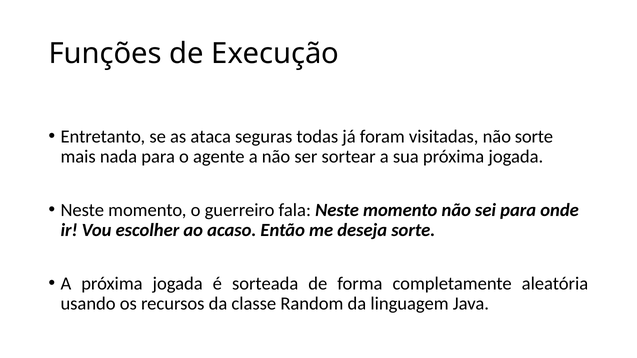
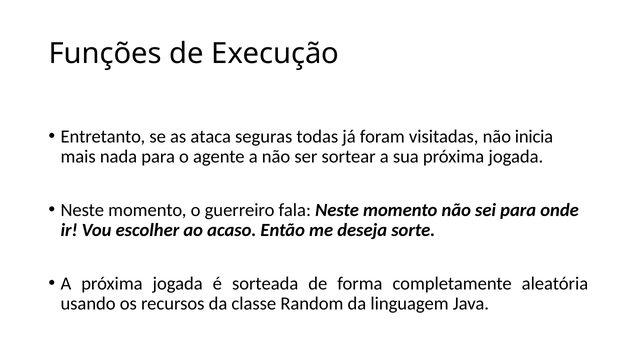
não sorte: sorte -> inicia
